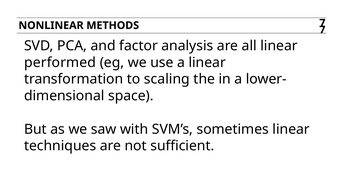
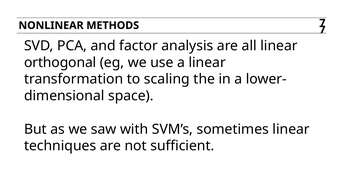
performed: performed -> orthogonal
